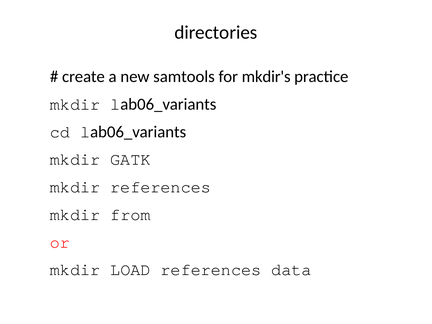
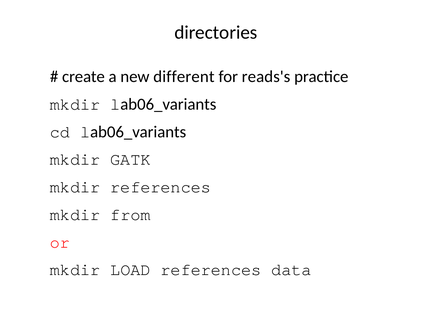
samtools: samtools -> different
mkdir's: mkdir's -> reads's
